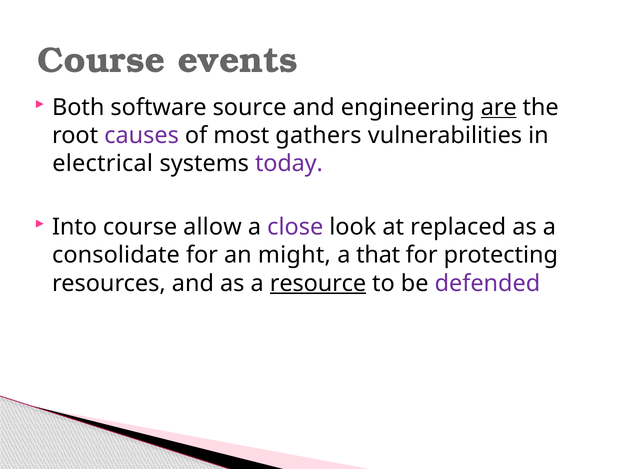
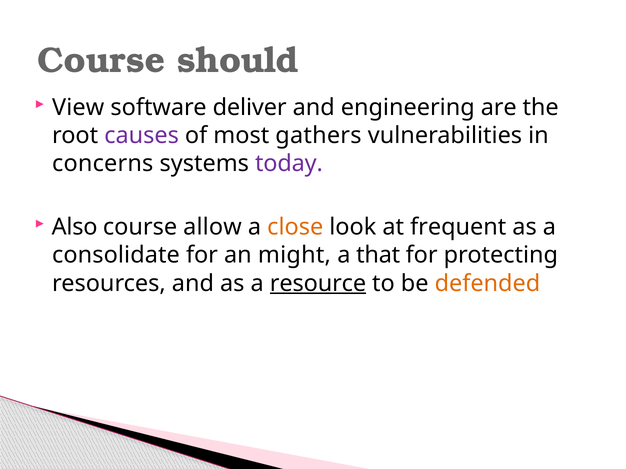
events: events -> should
Both: Both -> View
source: source -> deliver
are underline: present -> none
electrical: electrical -> concerns
Into: Into -> Also
close colour: purple -> orange
replaced: replaced -> frequent
defended colour: purple -> orange
